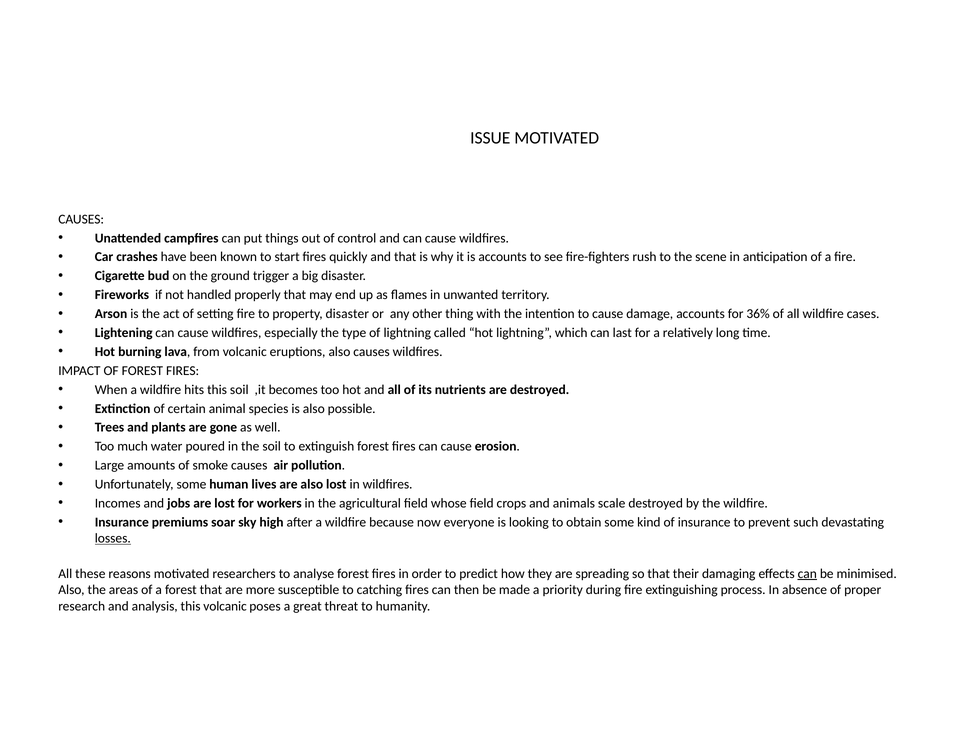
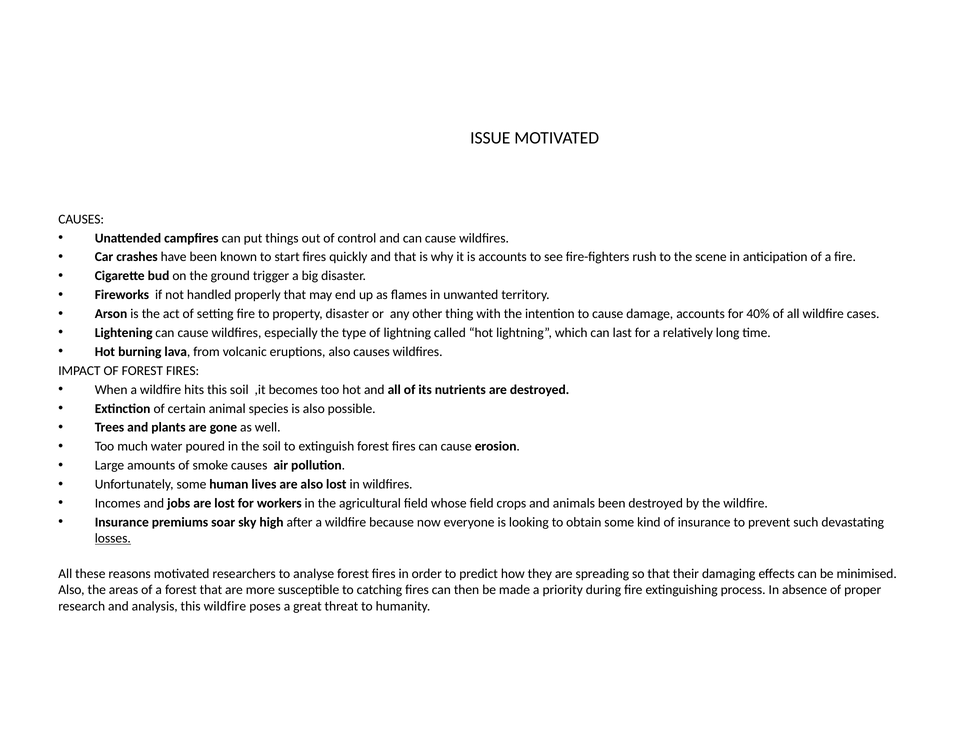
36%: 36% -> 40%
animals scale: scale -> been
can at (807, 574) underline: present -> none
this volcanic: volcanic -> wildfire
